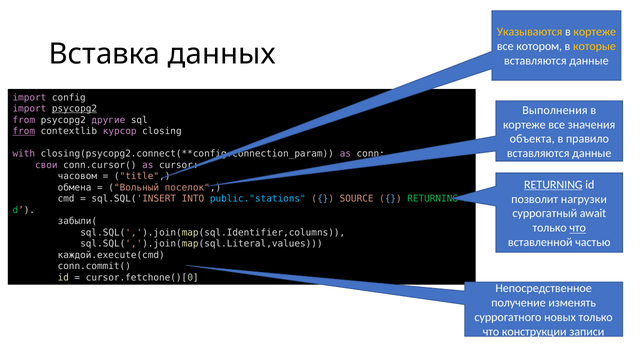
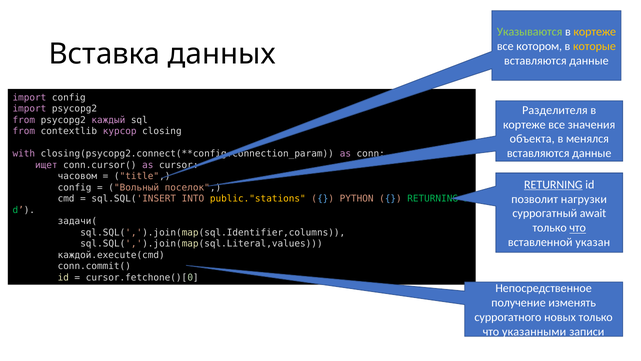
Указываются colour: yellow -> light green
psycopg2 at (74, 109) underline: present -> none
Выполнения: Выполнения -> Разделителя
другие: другие -> каждый
from at (24, 131) underline: present -> none
правило: правило -> менялся
свои: свои -> ищет
обмена at (75, 187): обмена -> config
public."stations colour: light blue -> yellow
SOURCE: SOURCE -> PYTHON
забыли(: забыли( -> задачи(
частью: частью -> указан
конструкции: конструкции -> указанными
